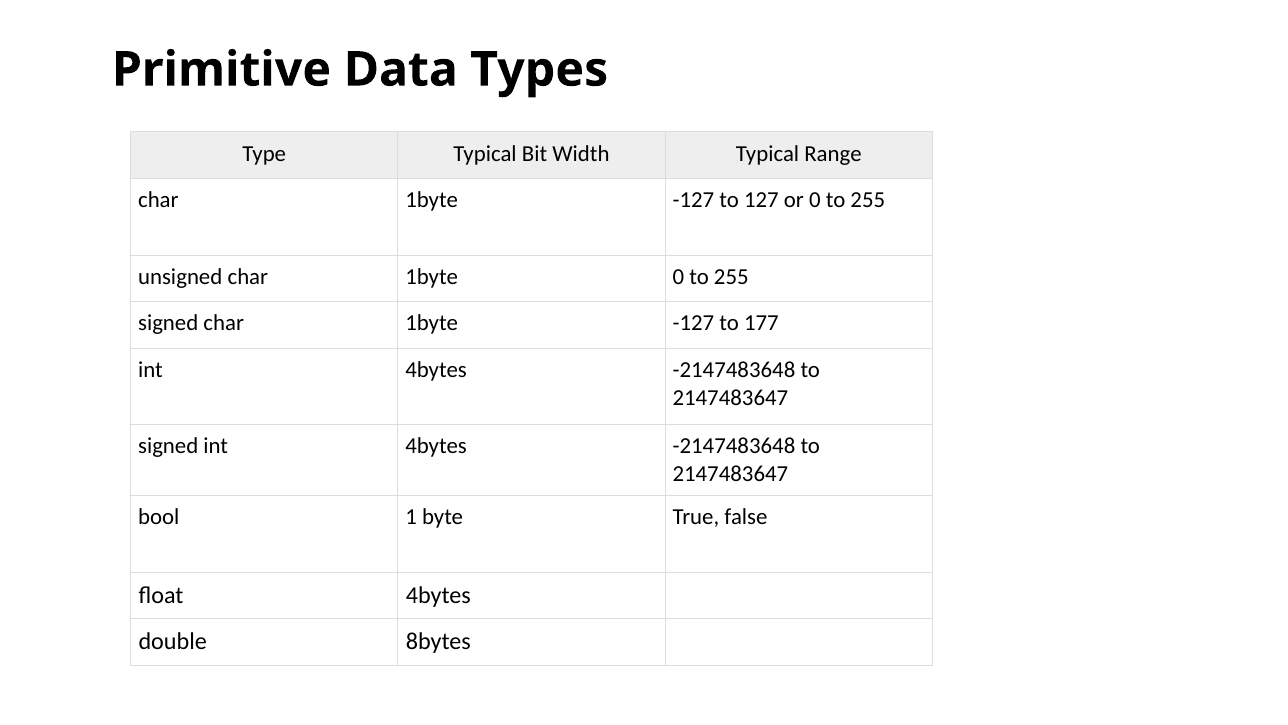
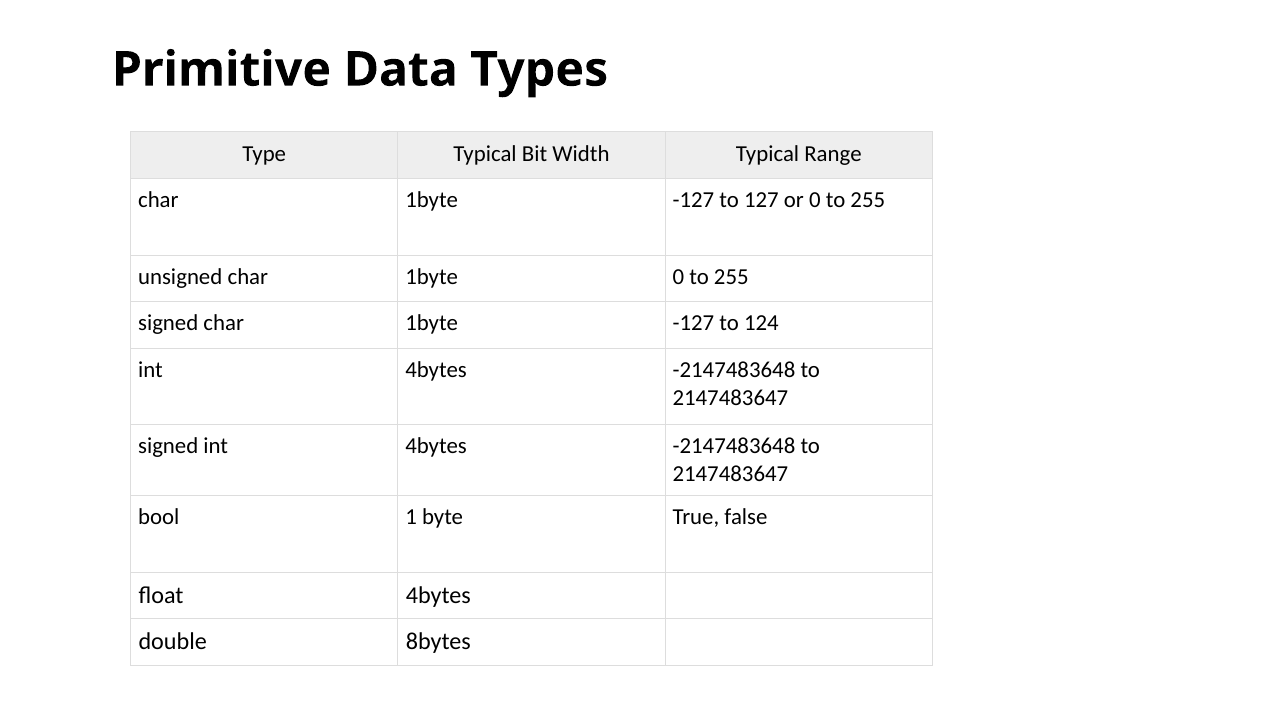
177: 177 -> 124
